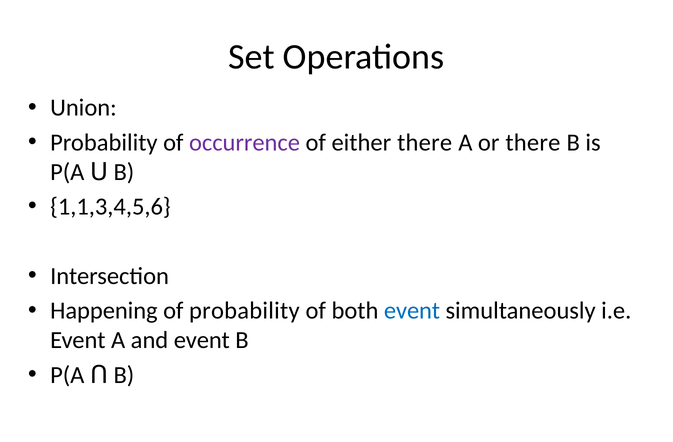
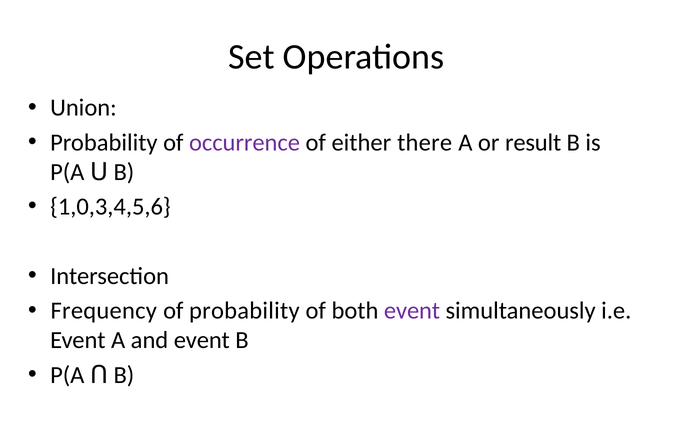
or there: there -> result
1,1,3,4,5,6: 1,1,3,4,5,6 -> 1,0,3,4,5,6
Happening: Happening -> Frequency
event at (412, 311) colour: blue -> purple
